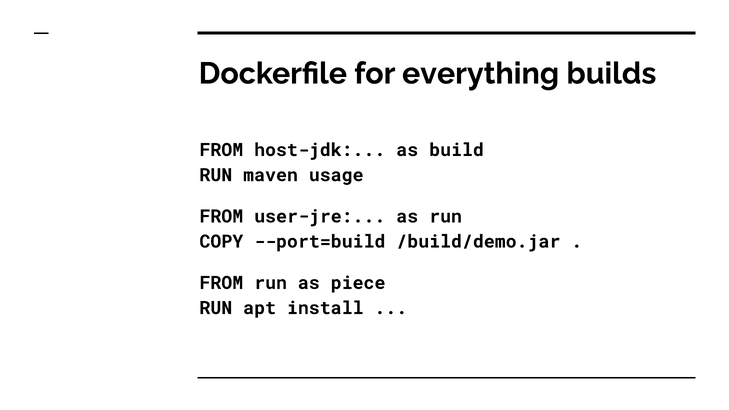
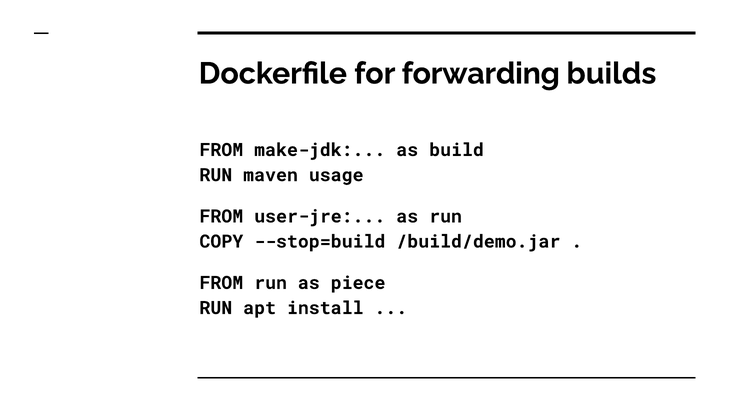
everything: everything -> forwarding
host-jdk: host-jdk -> make-jdk
--port=build: --port=build -> --stop=build
